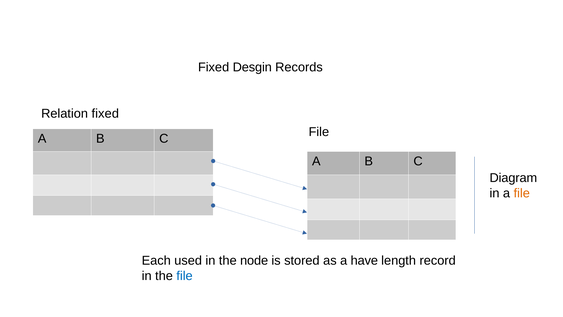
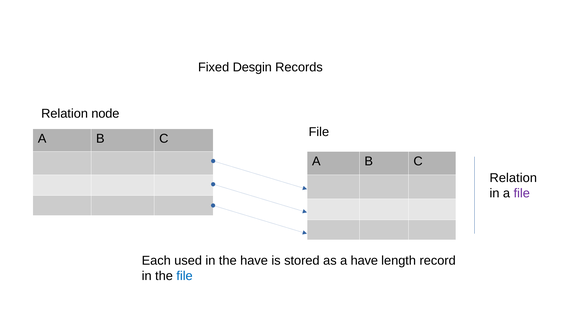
Relation fixed: fixed -> node
Diagram at (513, 178): Diagram -> Relation
file at (522, 193) colour: orange -> purple
the node: node -> have
